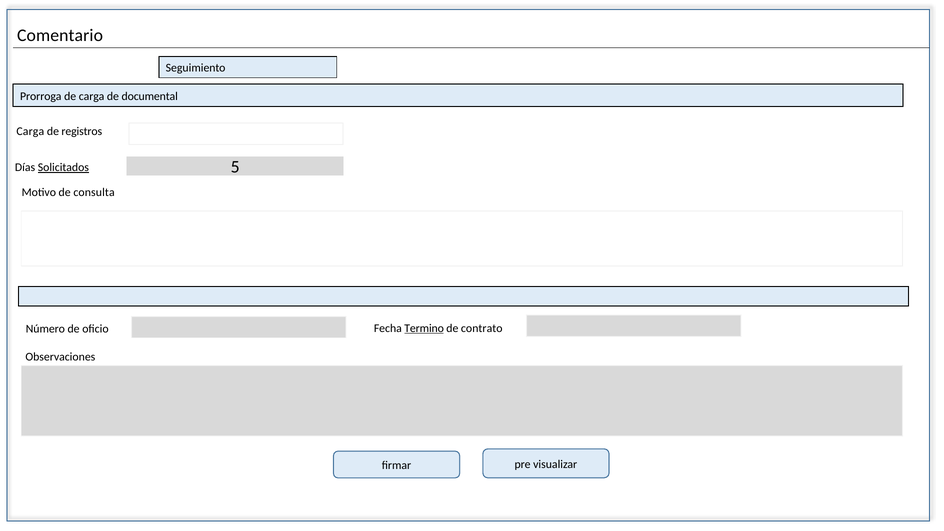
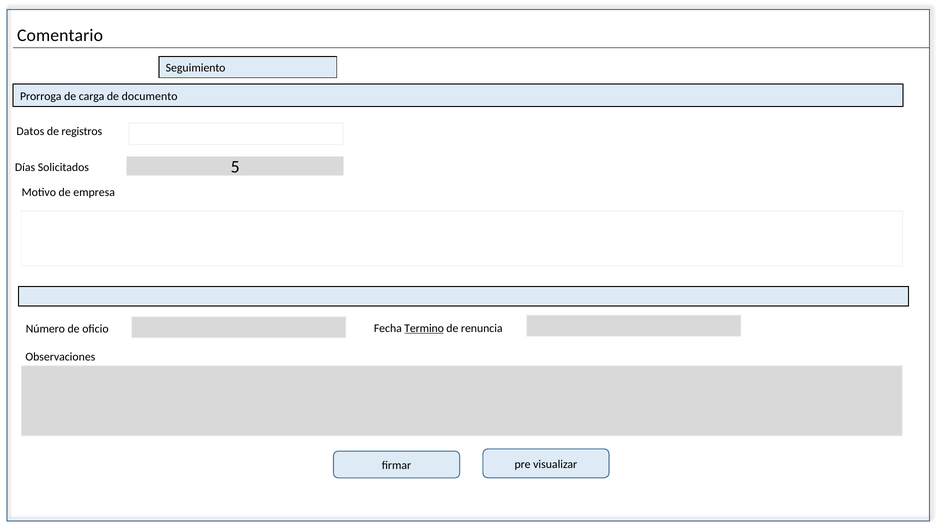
documental: documental -> documento
Carga at (30, 131): Carga -> Datos
Solicitados underline: present -> none
consulta: consulta -> empresa
contrato: contrato -> renuncia
